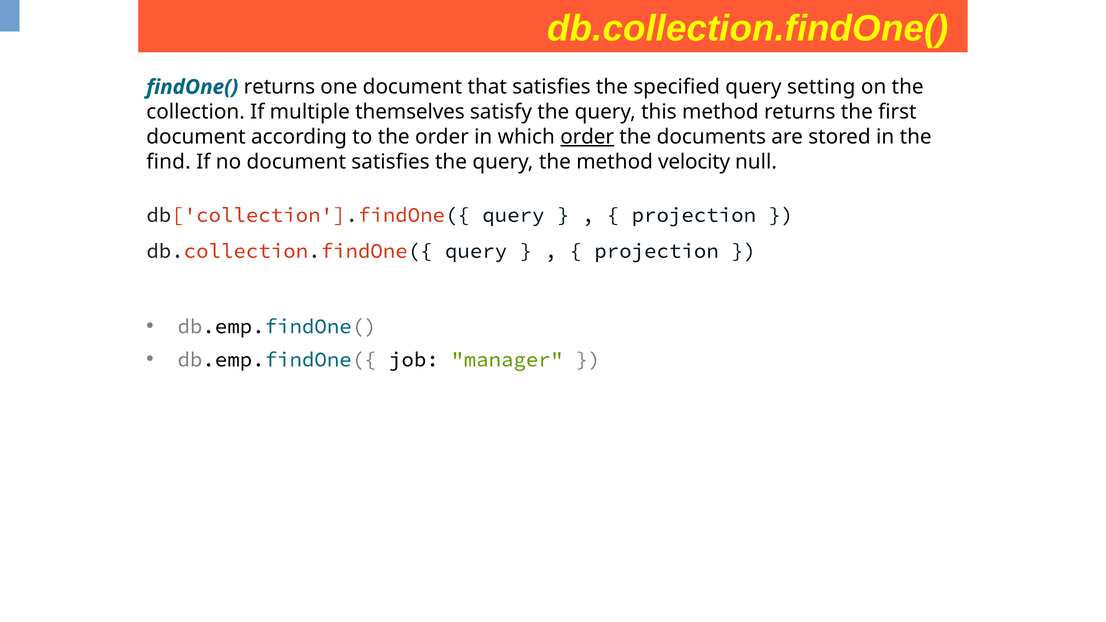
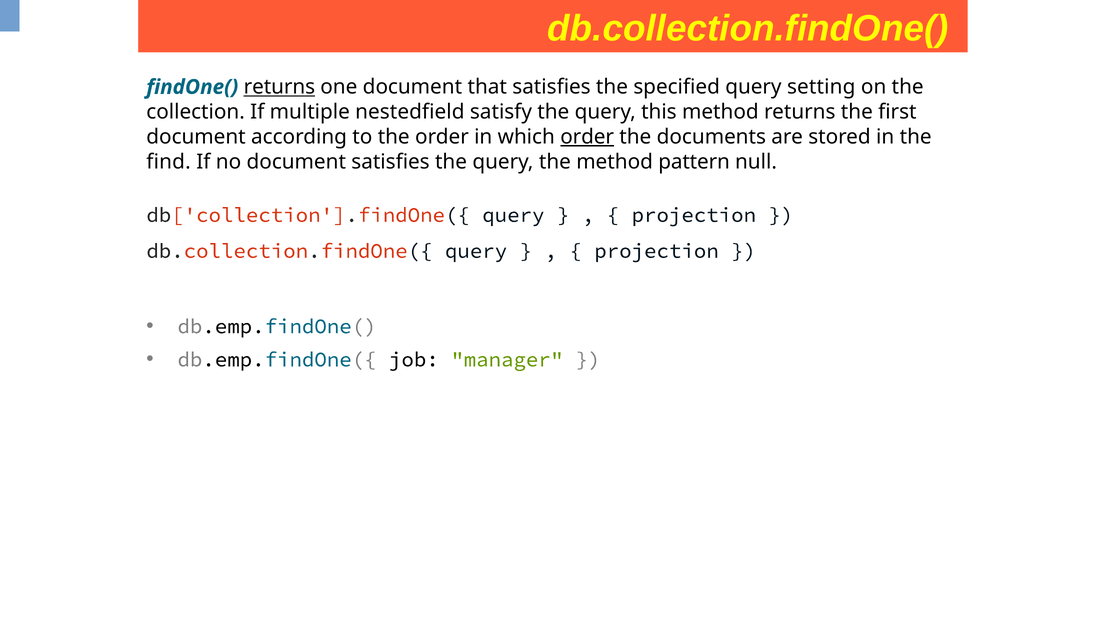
returns at (279, 87) underline: none -> present
themselves: themselves -> nestedfield
velocity: velocity -> pattern
